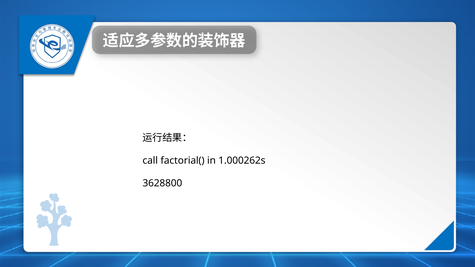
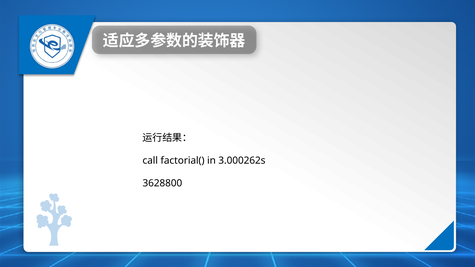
1.000262s: 1.000262s -> 3.000262s
